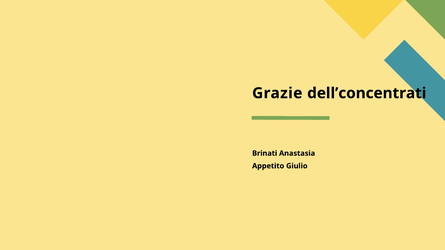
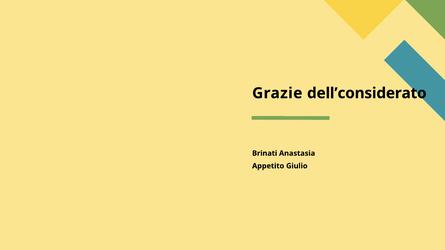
dell’concentrati: dell’concentrati -> dell’considerato
